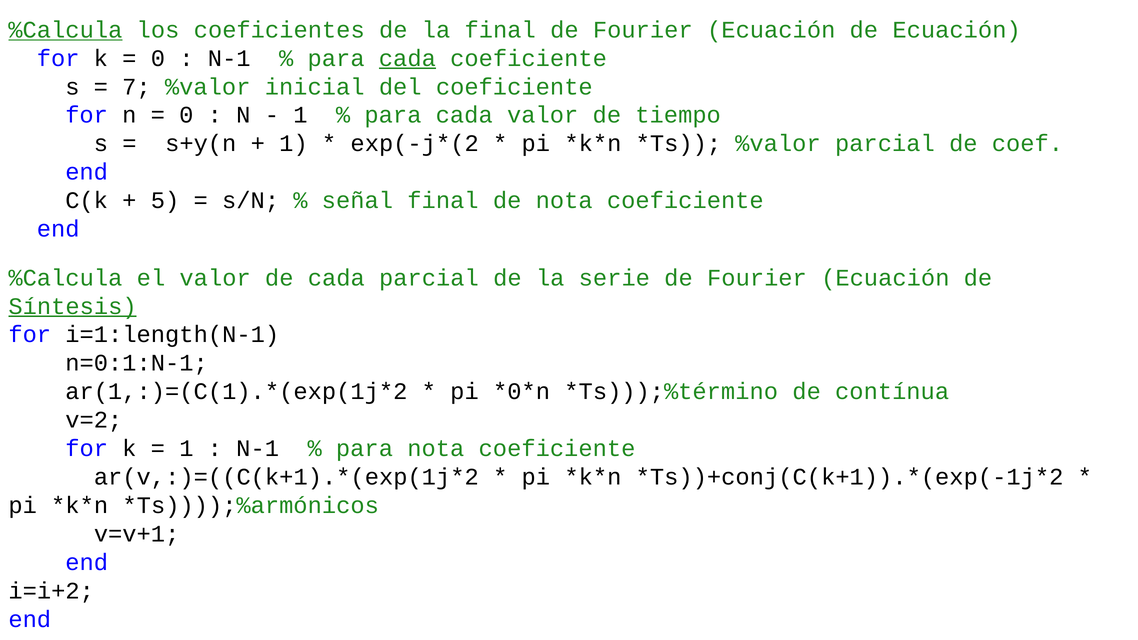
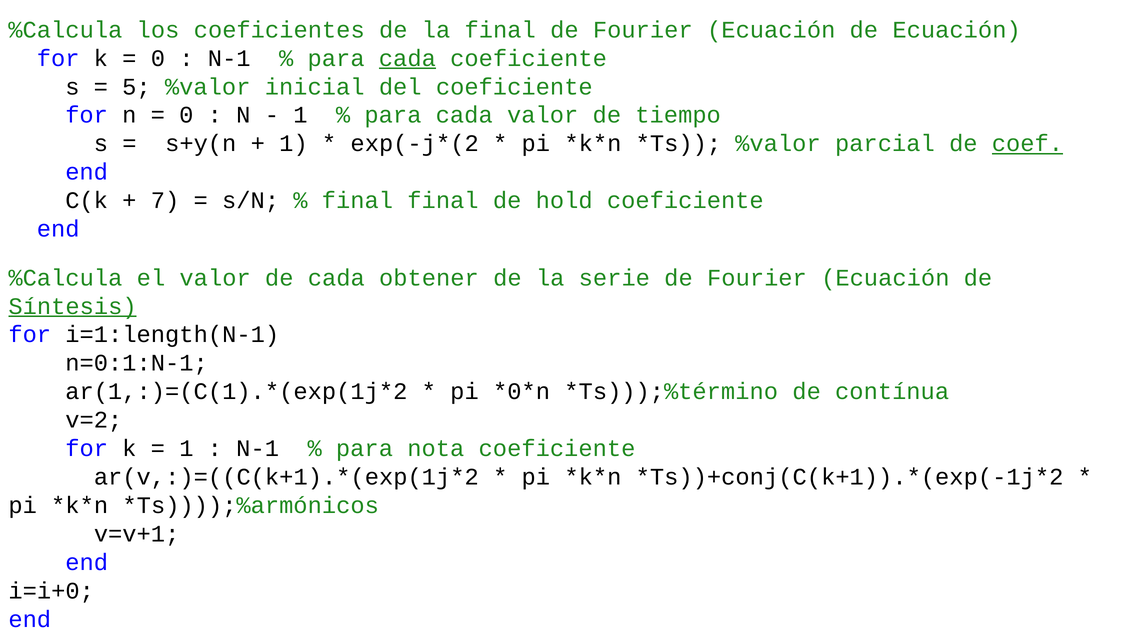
%Calcula at (65, 30) underline: present -> none
7: 7 -> 5
coef underline: none -> present
5: 5 -> 7
señal at (357, 201): señal -> final
de nota: nota -> hold
cada parcial: parcial -> obtener
i=i+2: i=i+2 -> i=i+0
